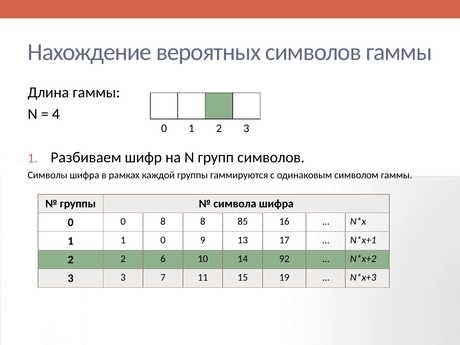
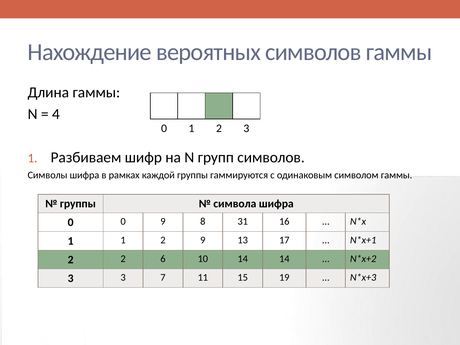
0 8: 8 -> 9
85: 85 -> 31
1 1 0: 0 -> 2
14 92: 92 -> 14
